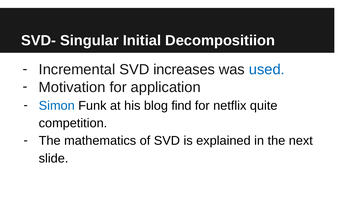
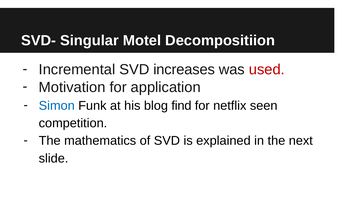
Initial: Initial -> Motel
used colour: blue -> red
quite: quite -> seen
